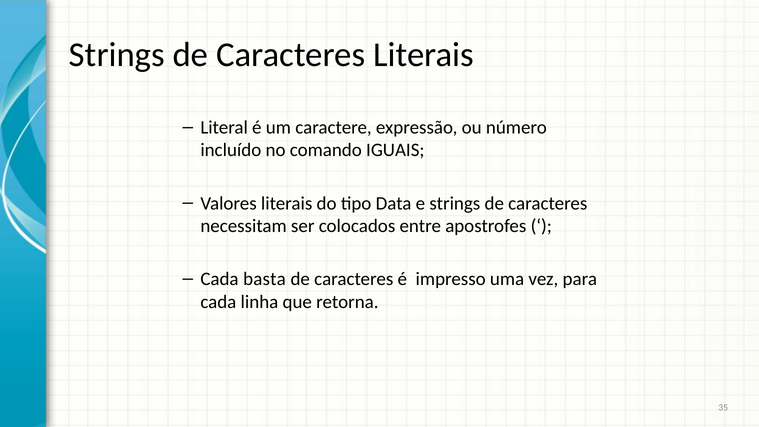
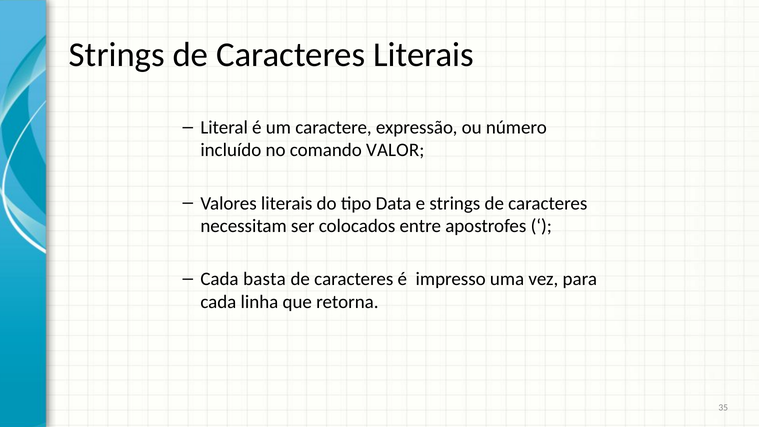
IGUAIS: IGUAIS -> VALOR
